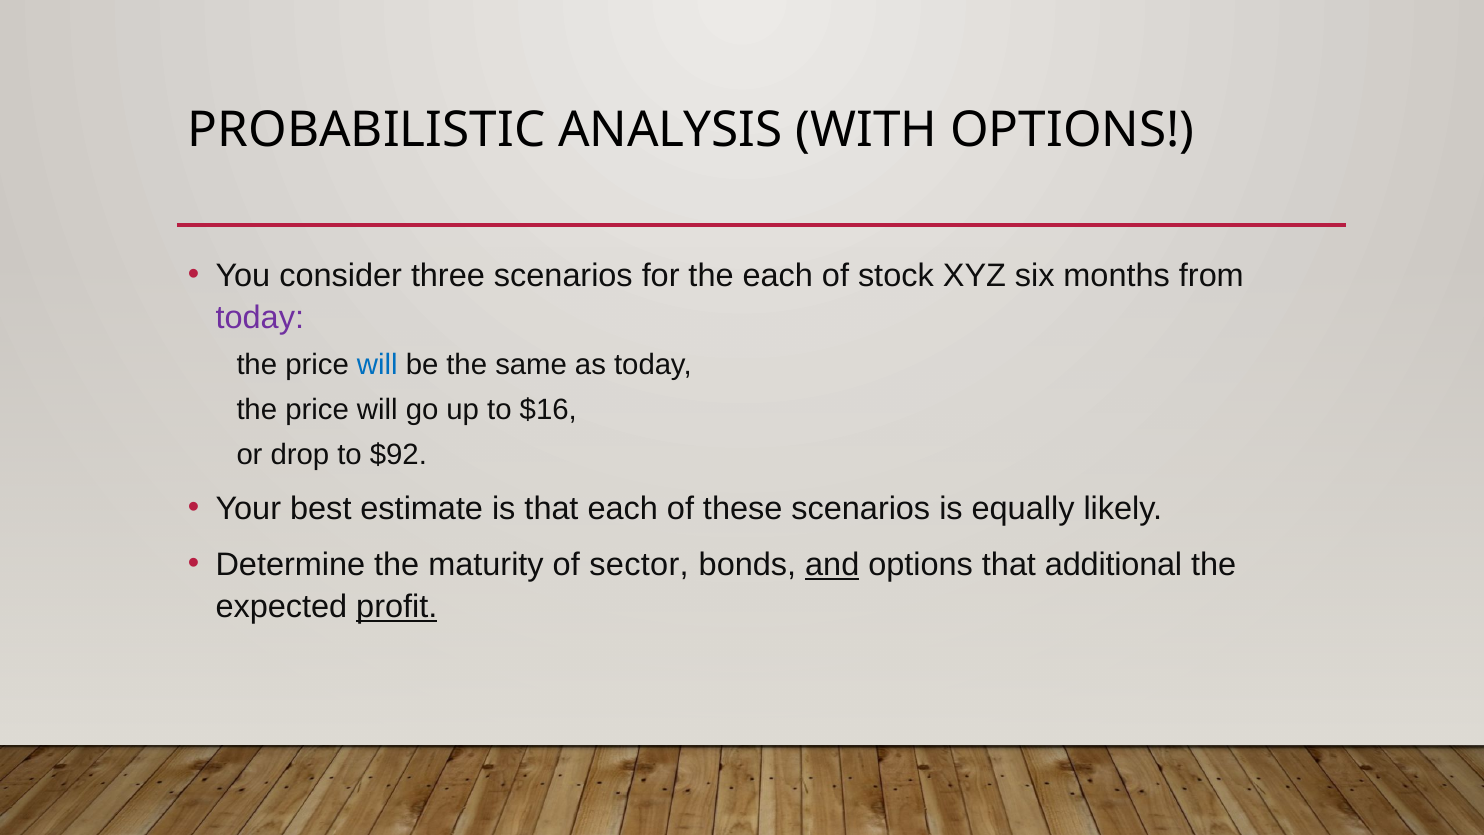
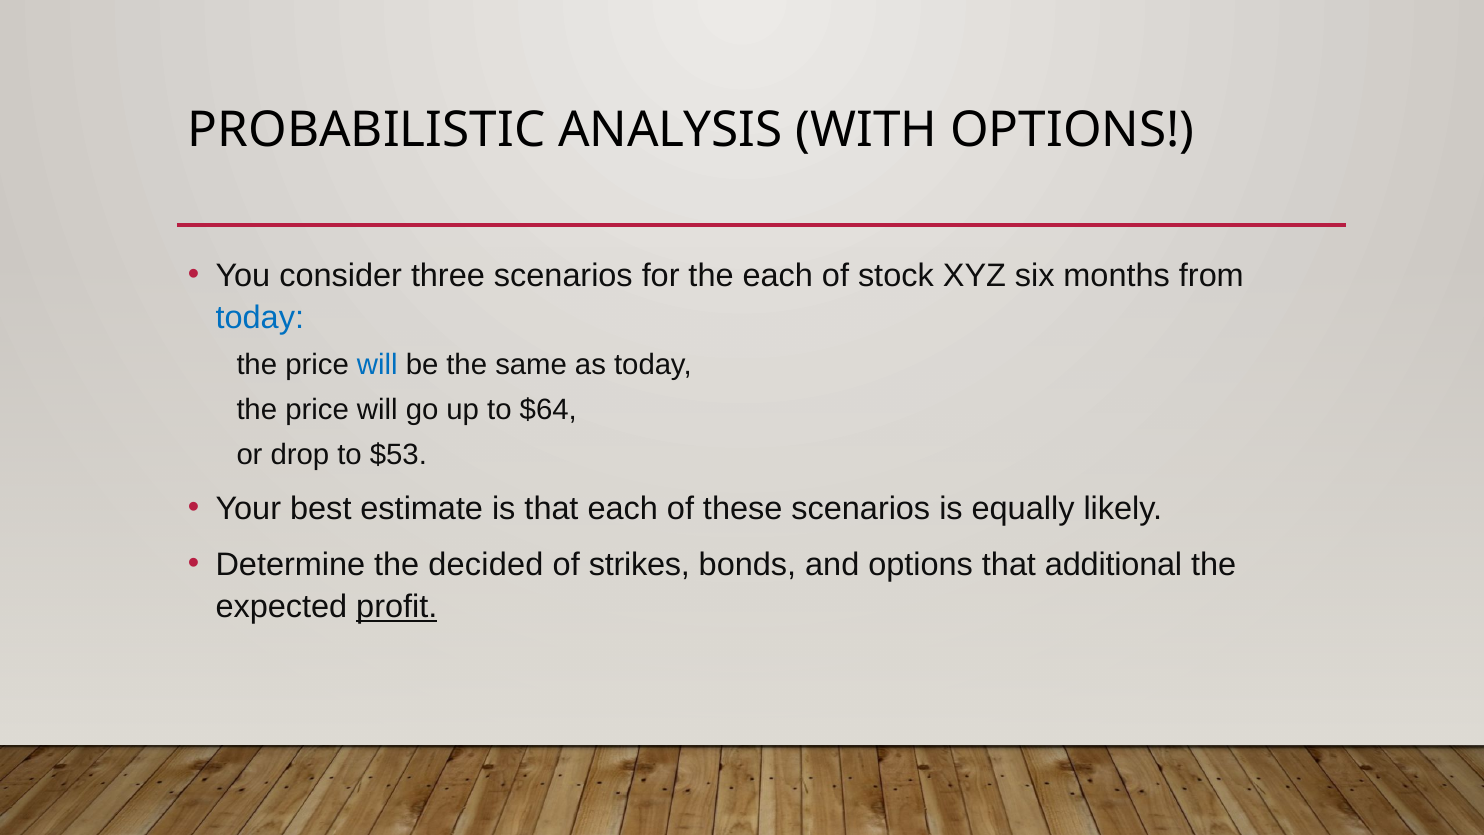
today at (260, 318) colour: purple -> blue
$16: $16 -> $64
$92: $92 -> $53
maturity: maturity -> decided
sector: sector -> strikes
and underline: present -> none
